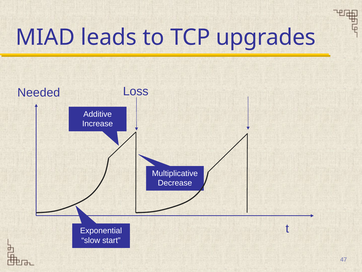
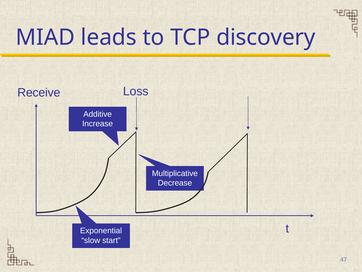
upgrades: upgrades -> discovery
Needed: Needed -> Receive
